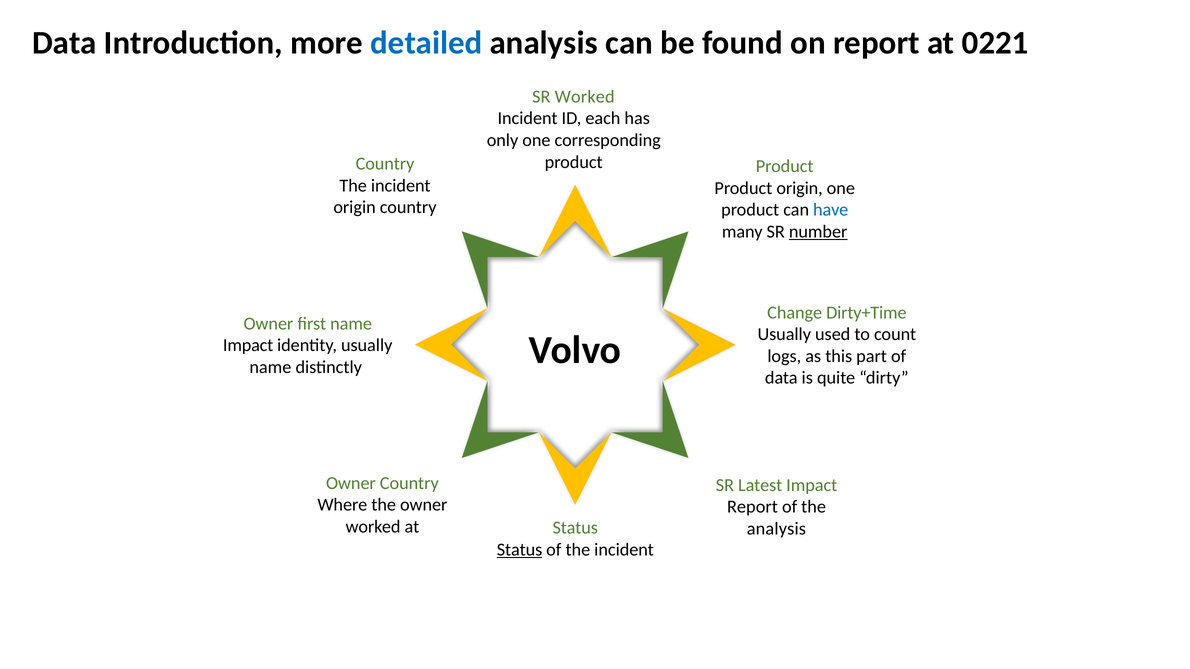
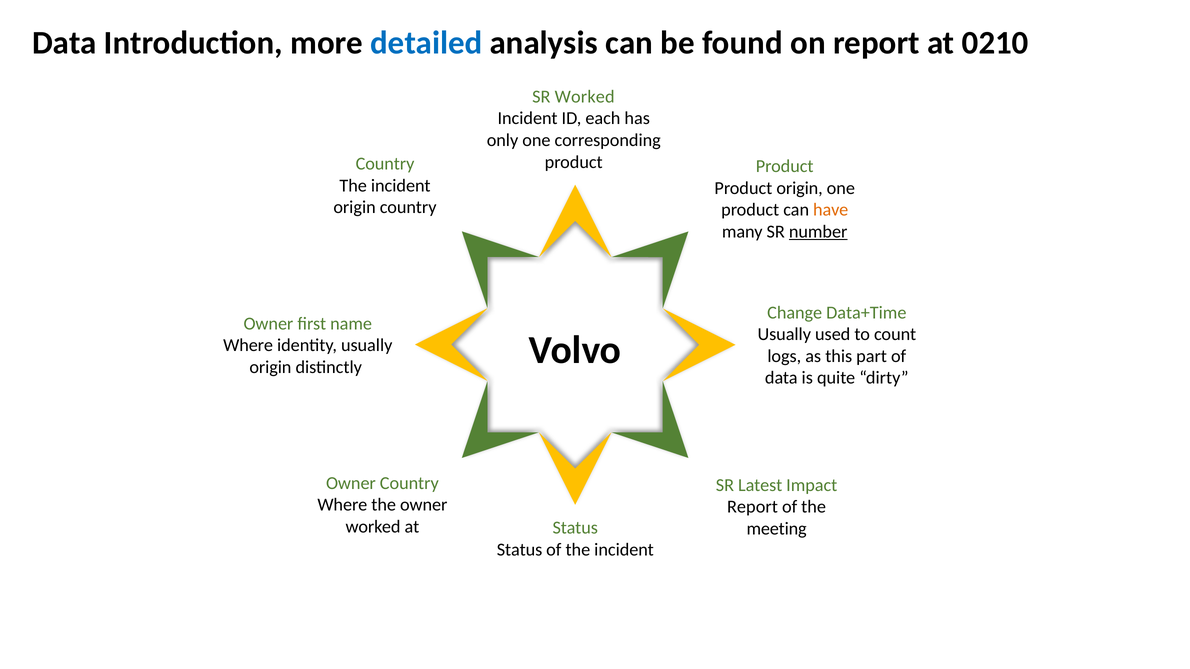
0221: 0221 -> 0210
have colour: blue -> orange
Dirty+Time: Dirty+Time -> Data+Time
Impact at (248, 345): Impact -> Where
name at (270, 367): name -> origin
analysis at (776, 529): analysis -> meeting
Status at (520, 550) underline: present -> none
